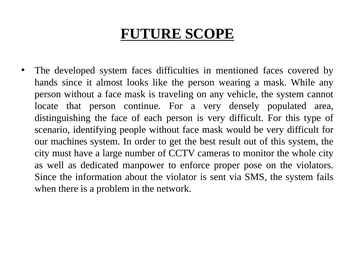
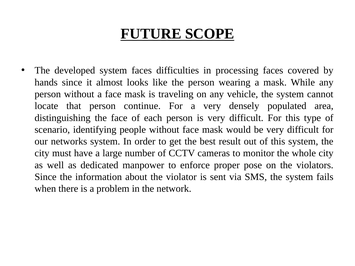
mentioned: mentioned -> processing
machines: machines -> networks
